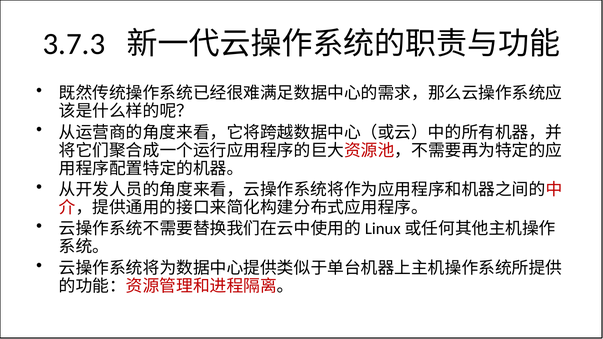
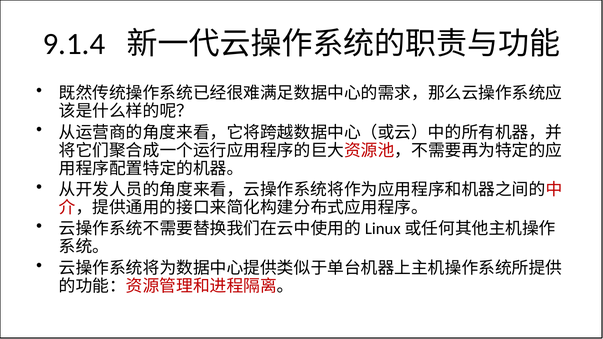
3.7.3: 3.7.3 -> 9.1.4
